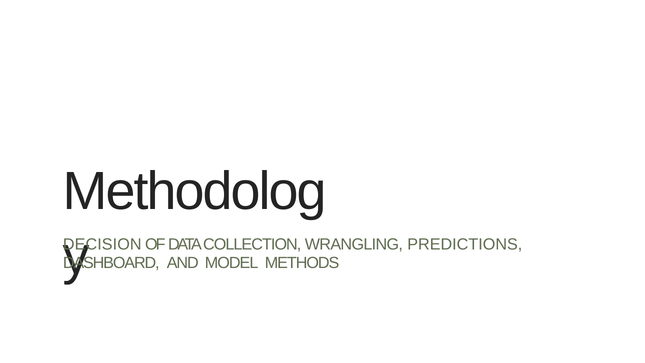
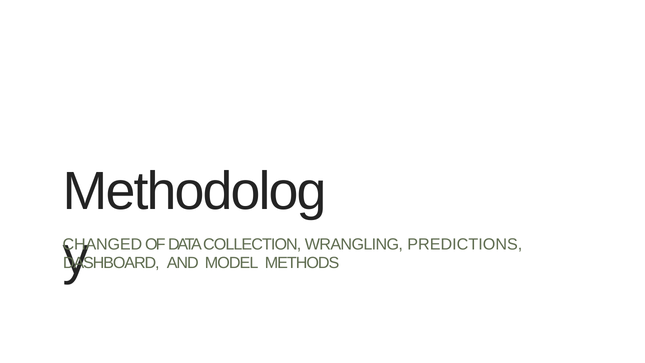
DECISION: DECISION -> CHANGED
